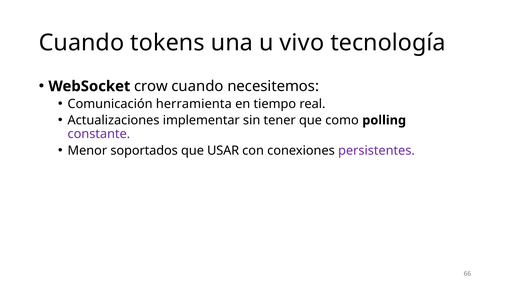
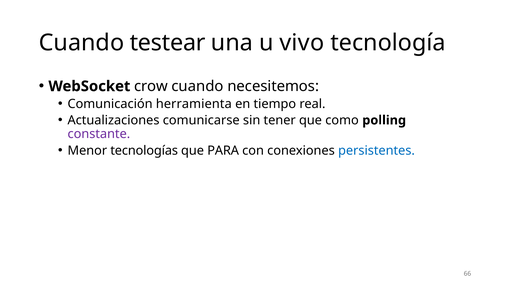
tokens: tokens -> testear
implementar: implementar -> comunicarse
soportados: soportados -> tecnologías
USAR: USAR -> PARA
persistentes colour: purple -> blue
